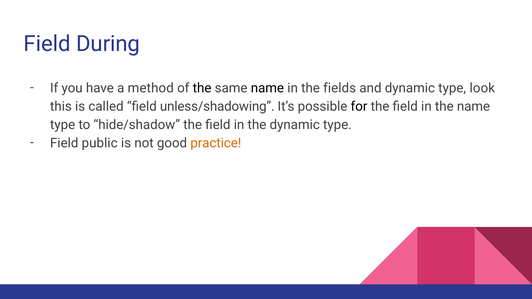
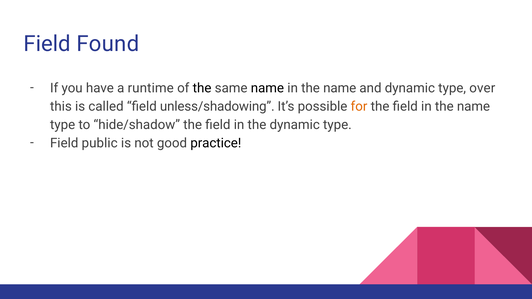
During: During -> Found
method: method -> runtime
fields at (340, 88): fields -> name
look: look -> over
for colour: black -> orange
practice colour: orange -> black
